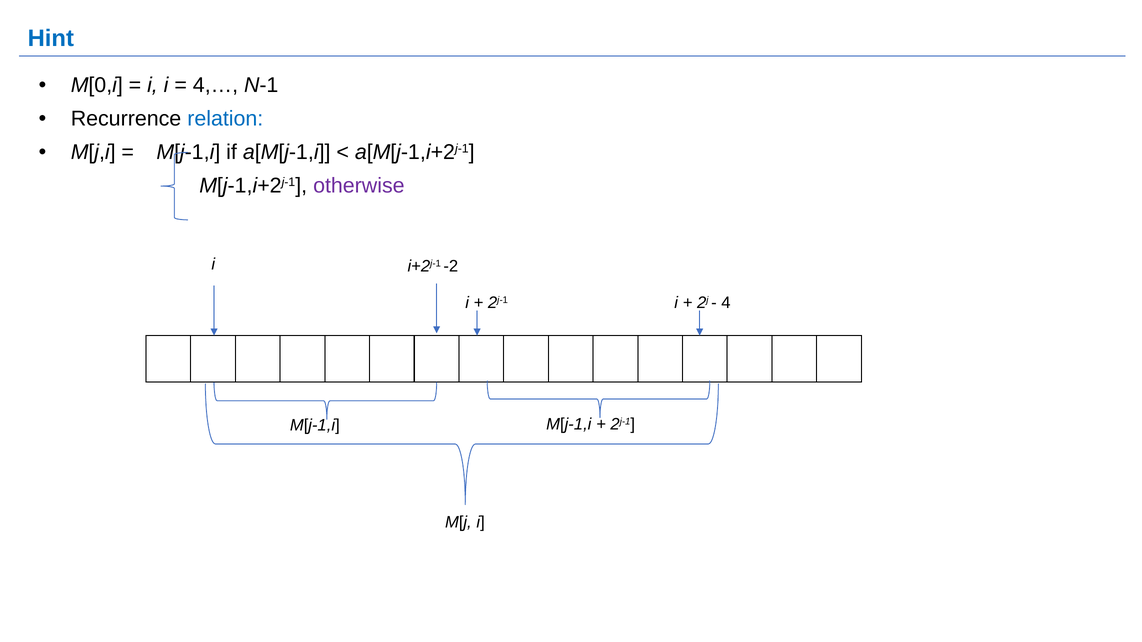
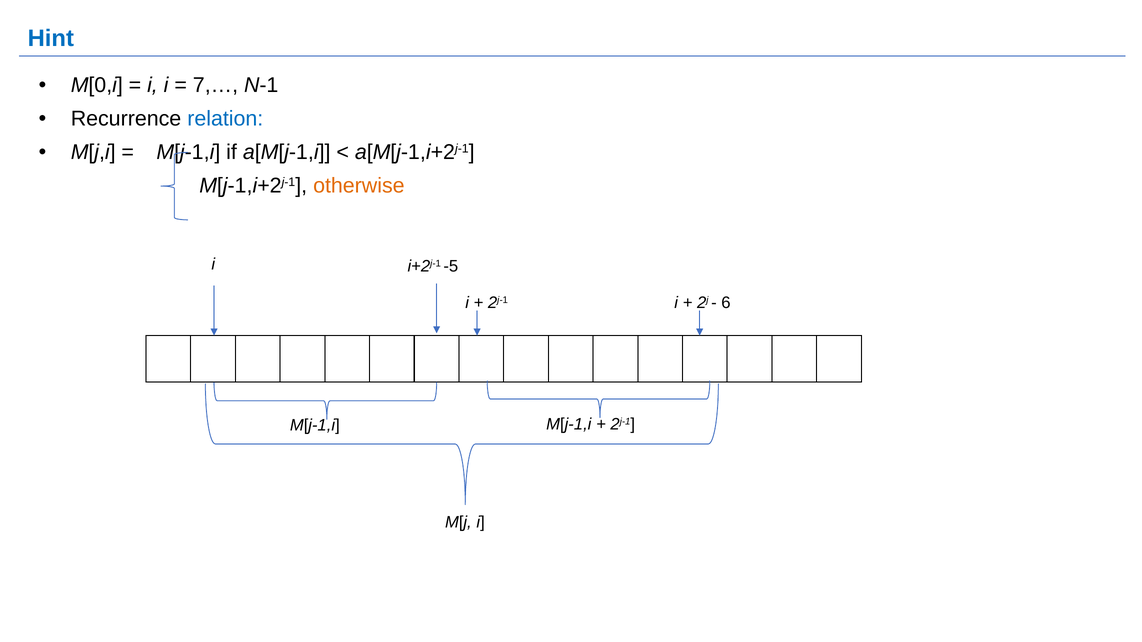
4,…: 4,… -> 7,…
otherwise colour: purple -> orange
-2: -2 -> -5
4: 4 -> 6
